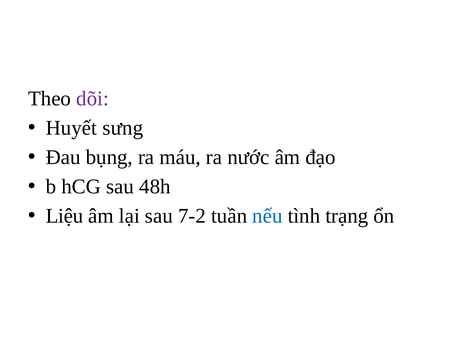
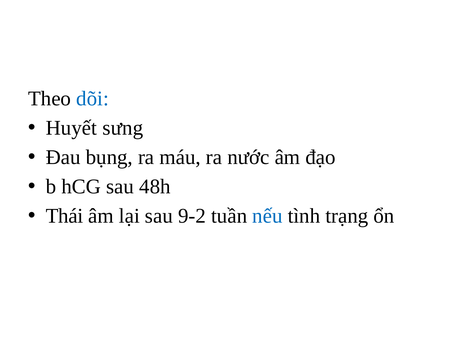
dõi colour: purple -> blue
Liệu: Liệu -> Thái
7-2: 7-2 -> 9-2
